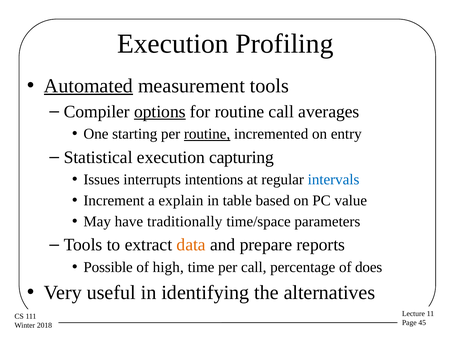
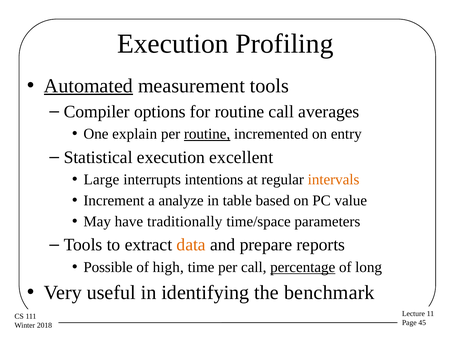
options underline: present -> none
starting: starting -> explain
capturing: capturing -> excellent
Issues: Issues -> Large
intervals colour: blue -> orange
explain: explain -> analyze
percentage underline: none -> present
does: does -> long
alternatives: alternatives -> benchmark
